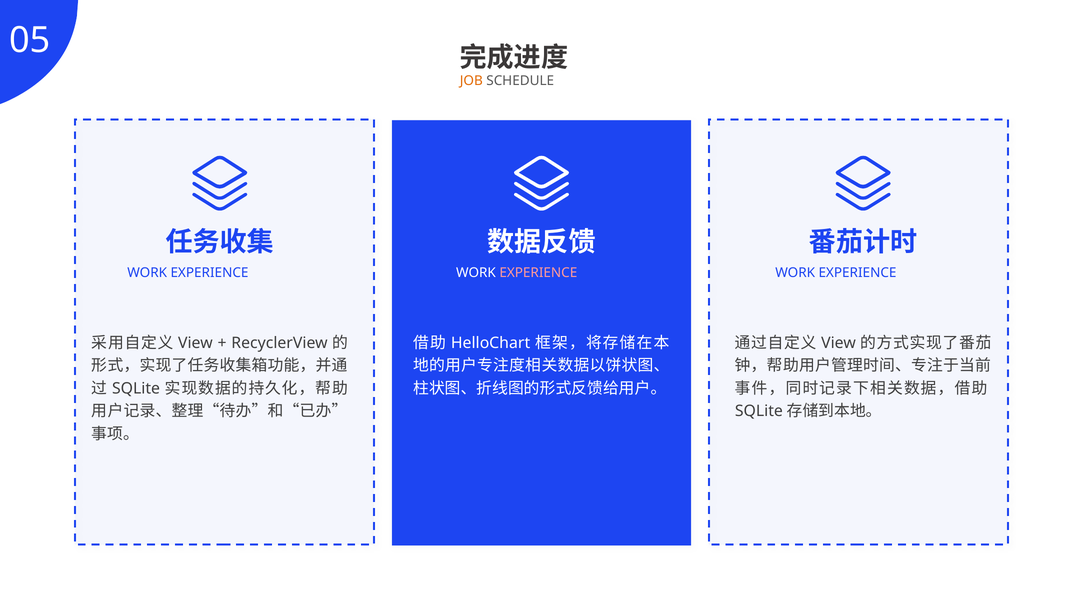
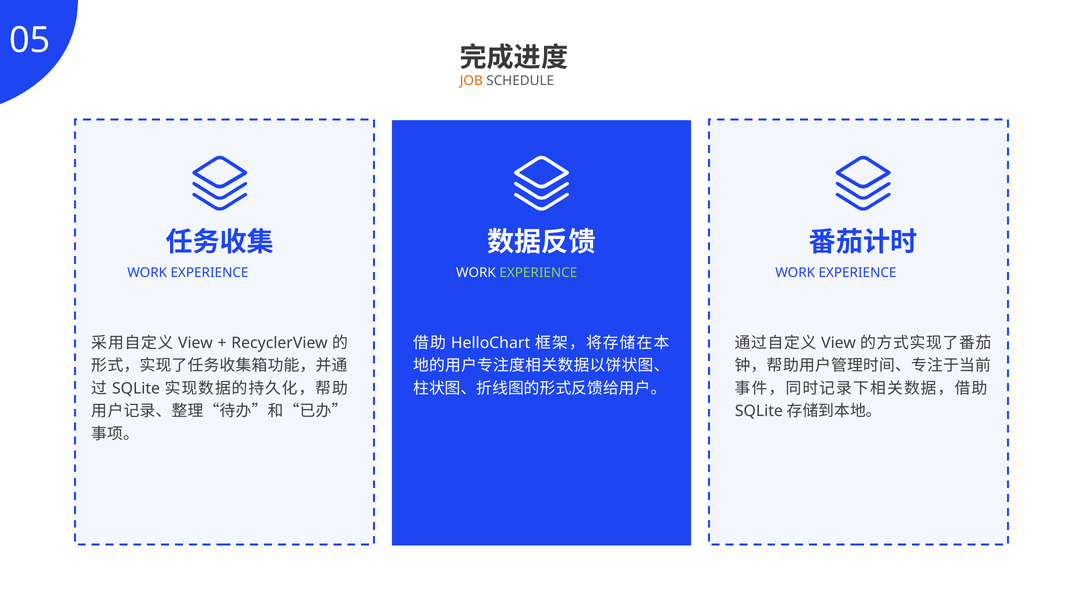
EXPERIENCE at (538, 273) colour: pink -> light green
